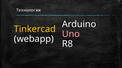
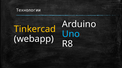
Uno colour: pink -> light blue
